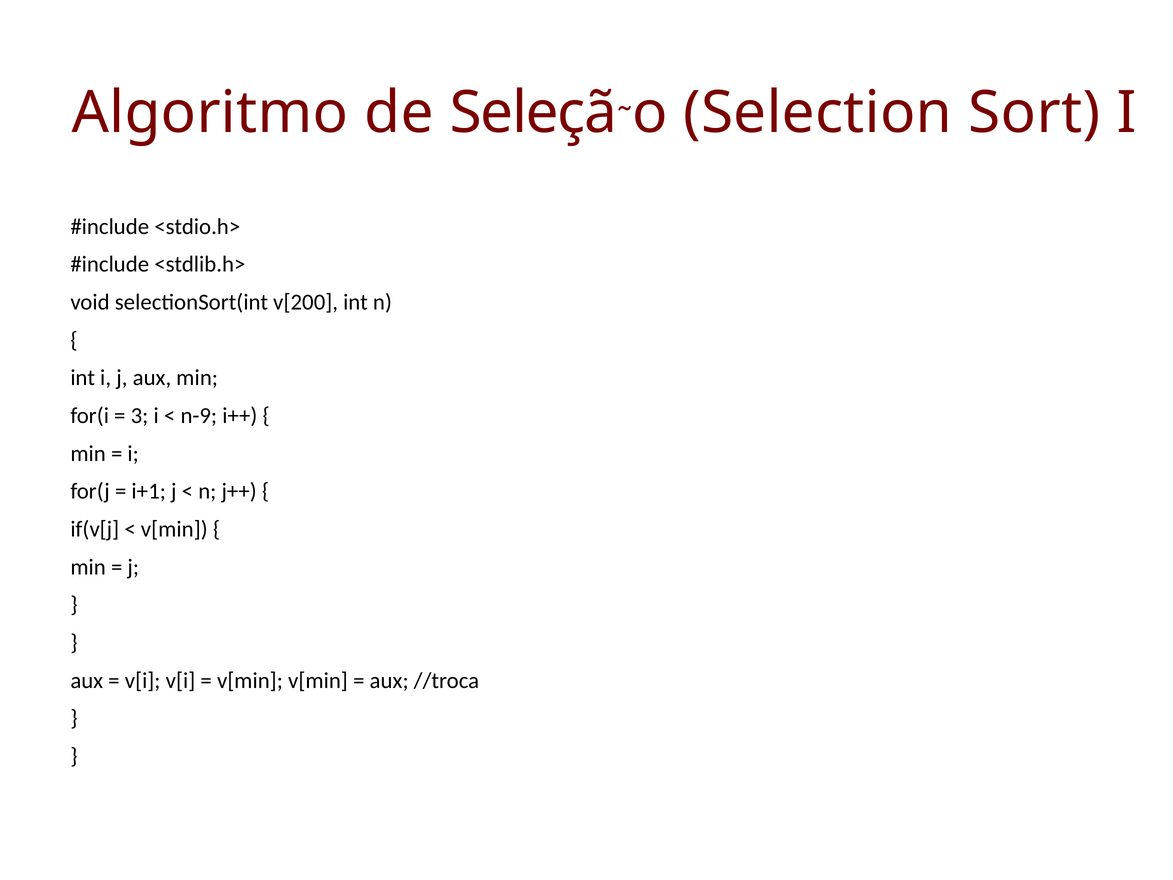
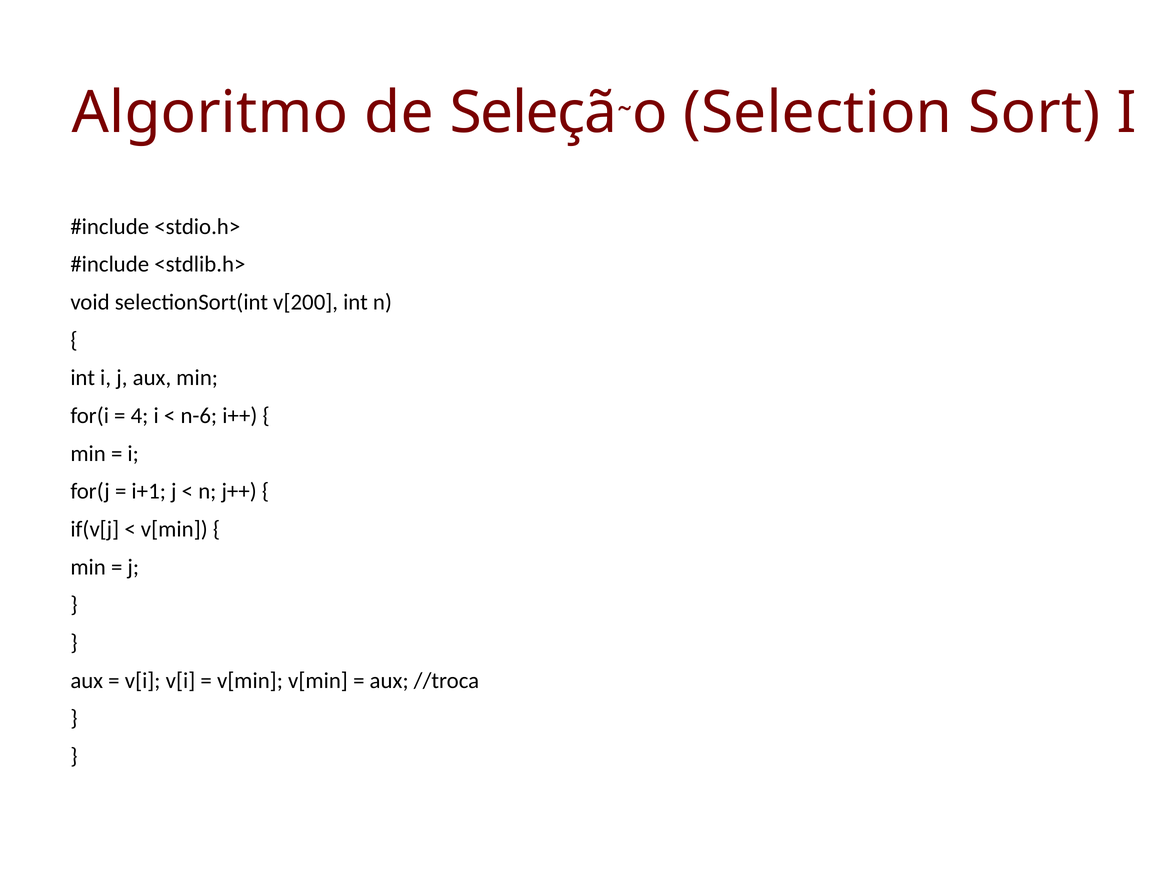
3: 3 -> 4
n-9: n-9 -> n-6
